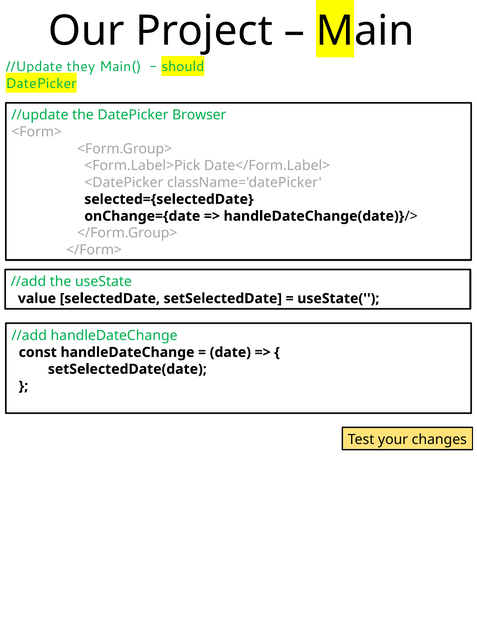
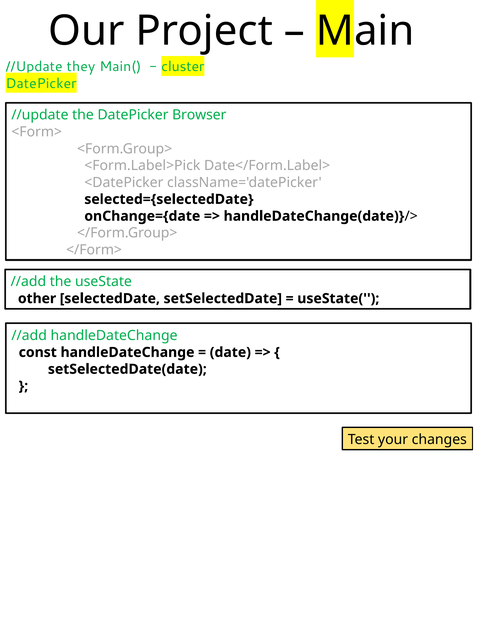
should: should -> cluster
value: value -> other
